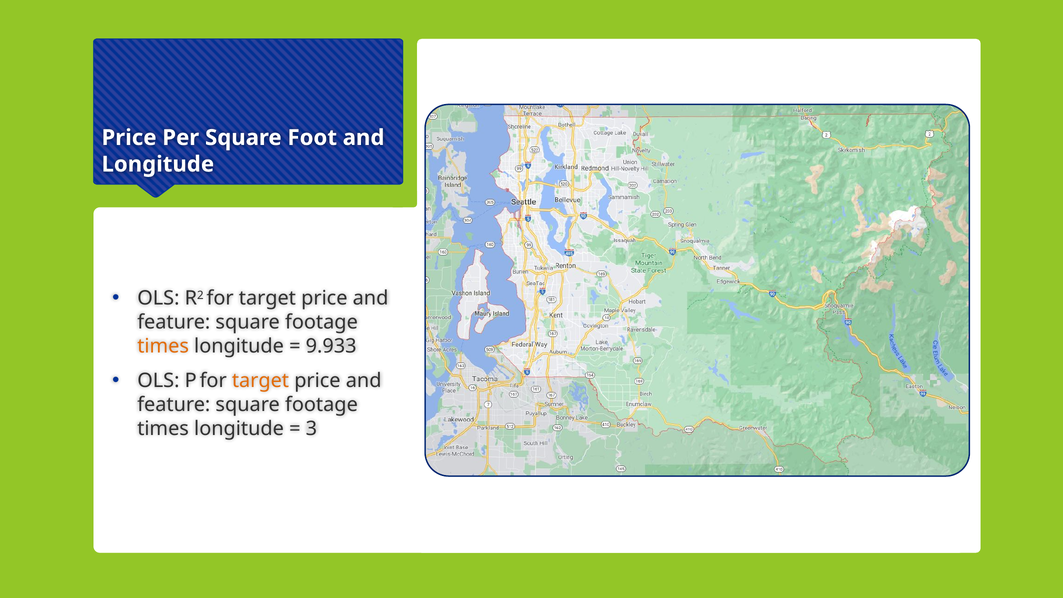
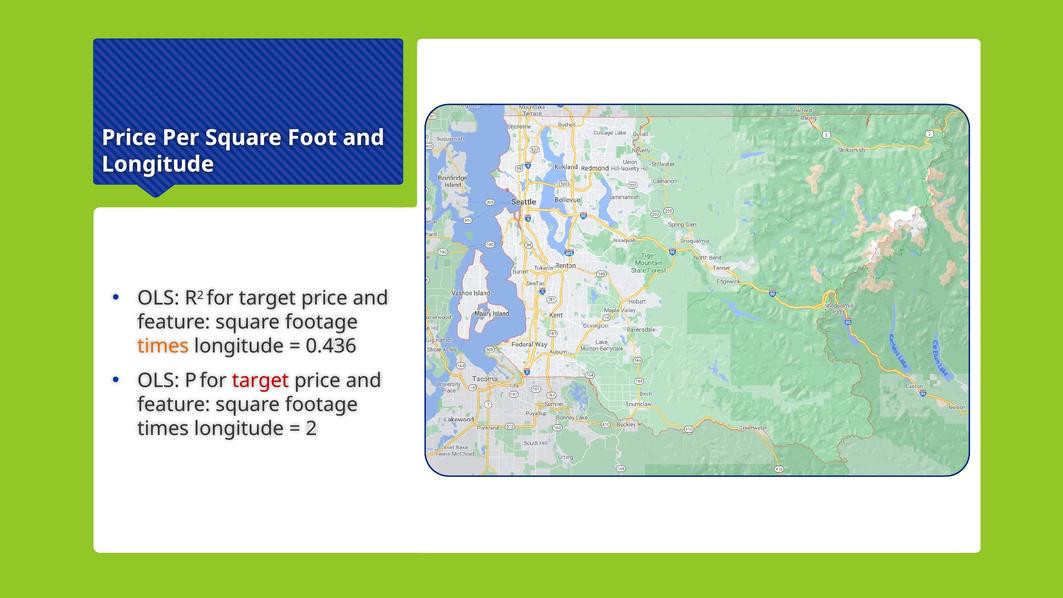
9.933: 9.933 -> 0.436
target at (260, 381) colour: orange -> red
3: 3 -> 2
